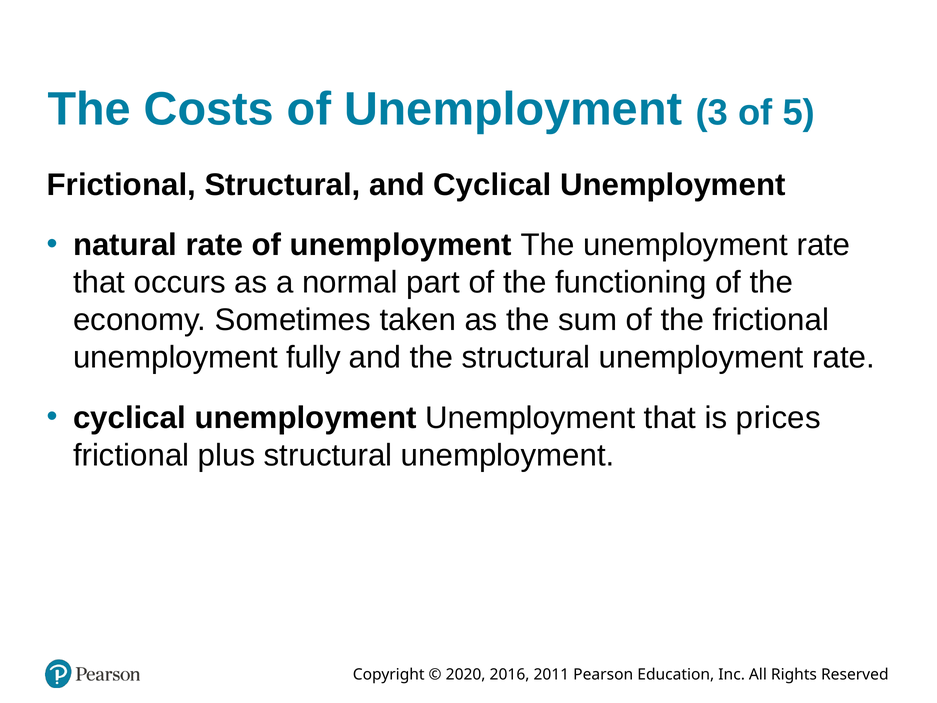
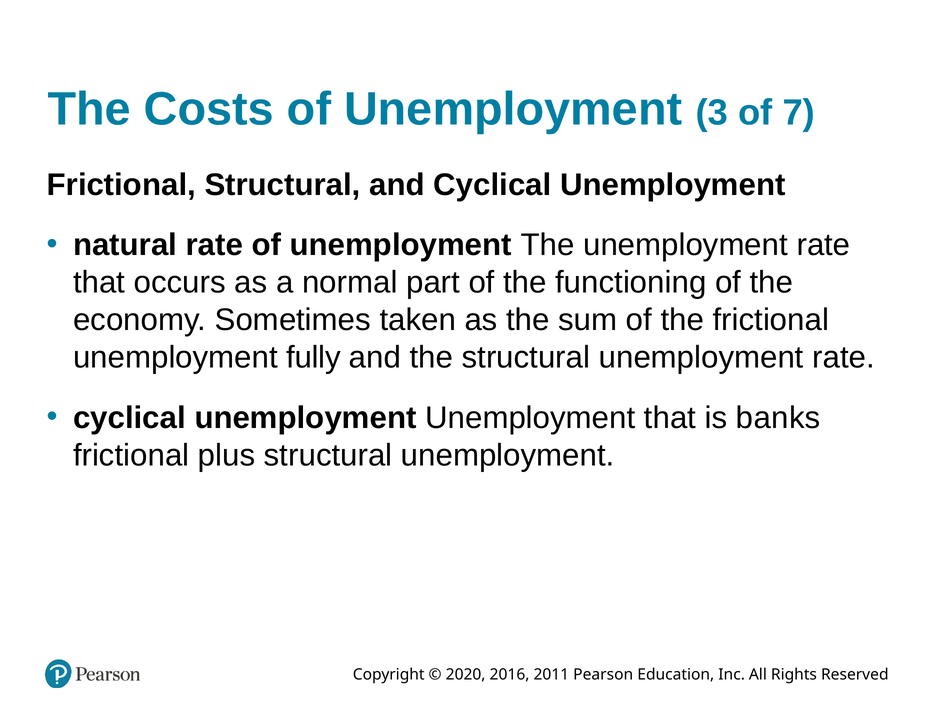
5: 5 -> 7
prices: prices -> banks
